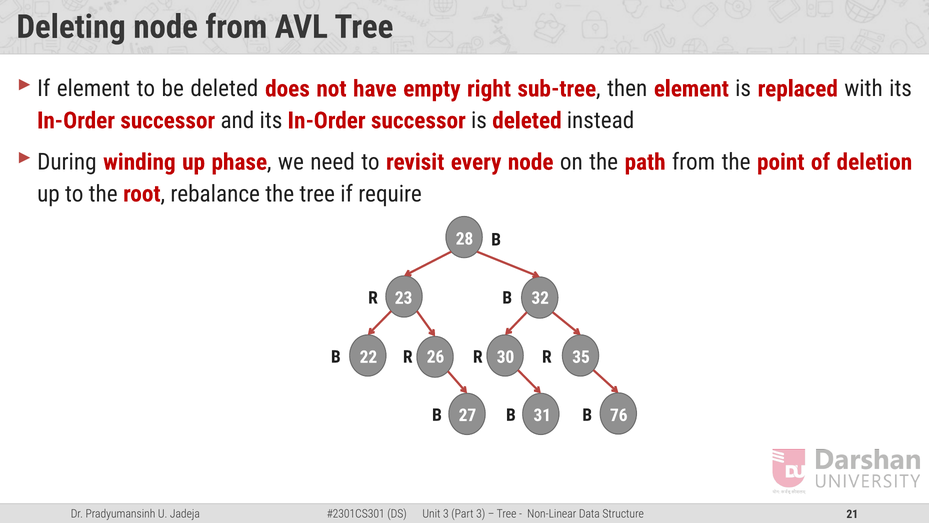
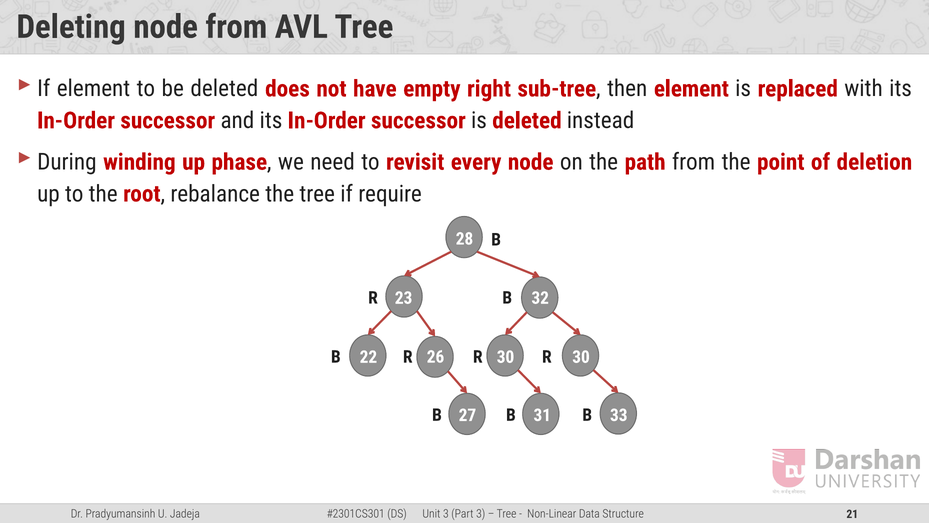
30 35: 35 -> 30
76: 76 -> 33
